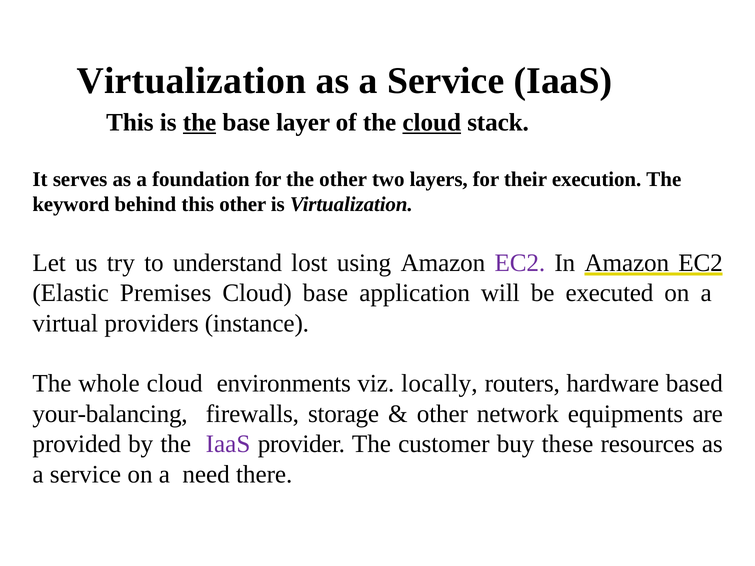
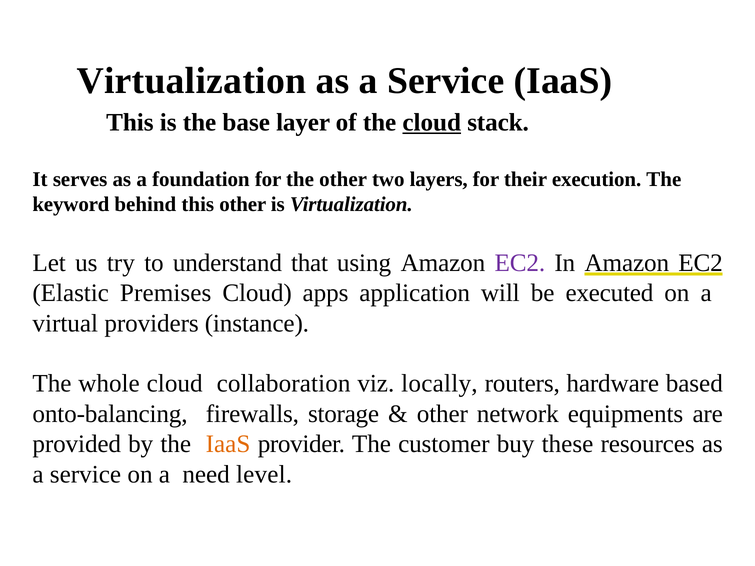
the at (200, 122) underline: present -> none
lost: lost -> that
Cloud base: base -> apps
environments: environments -> collaboration
your-balancing: your-balancing -> onto-balancing
IaaS at (228, 444) colour: purple -> orange
there: there -> level
